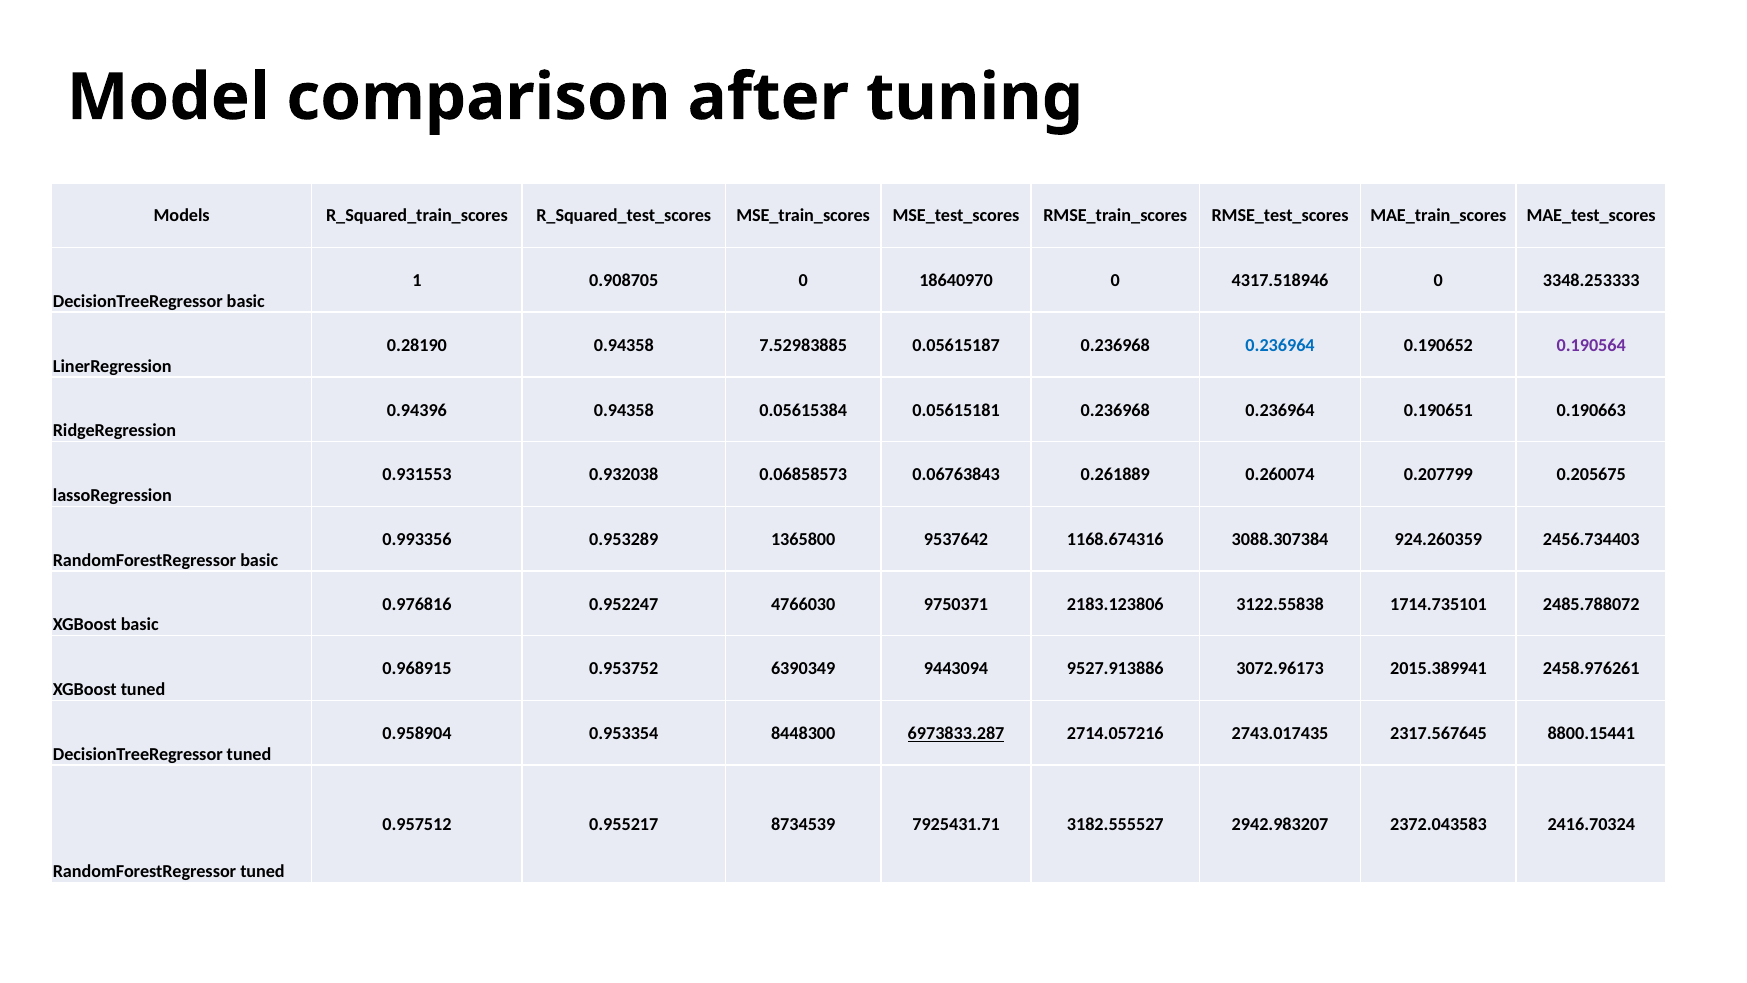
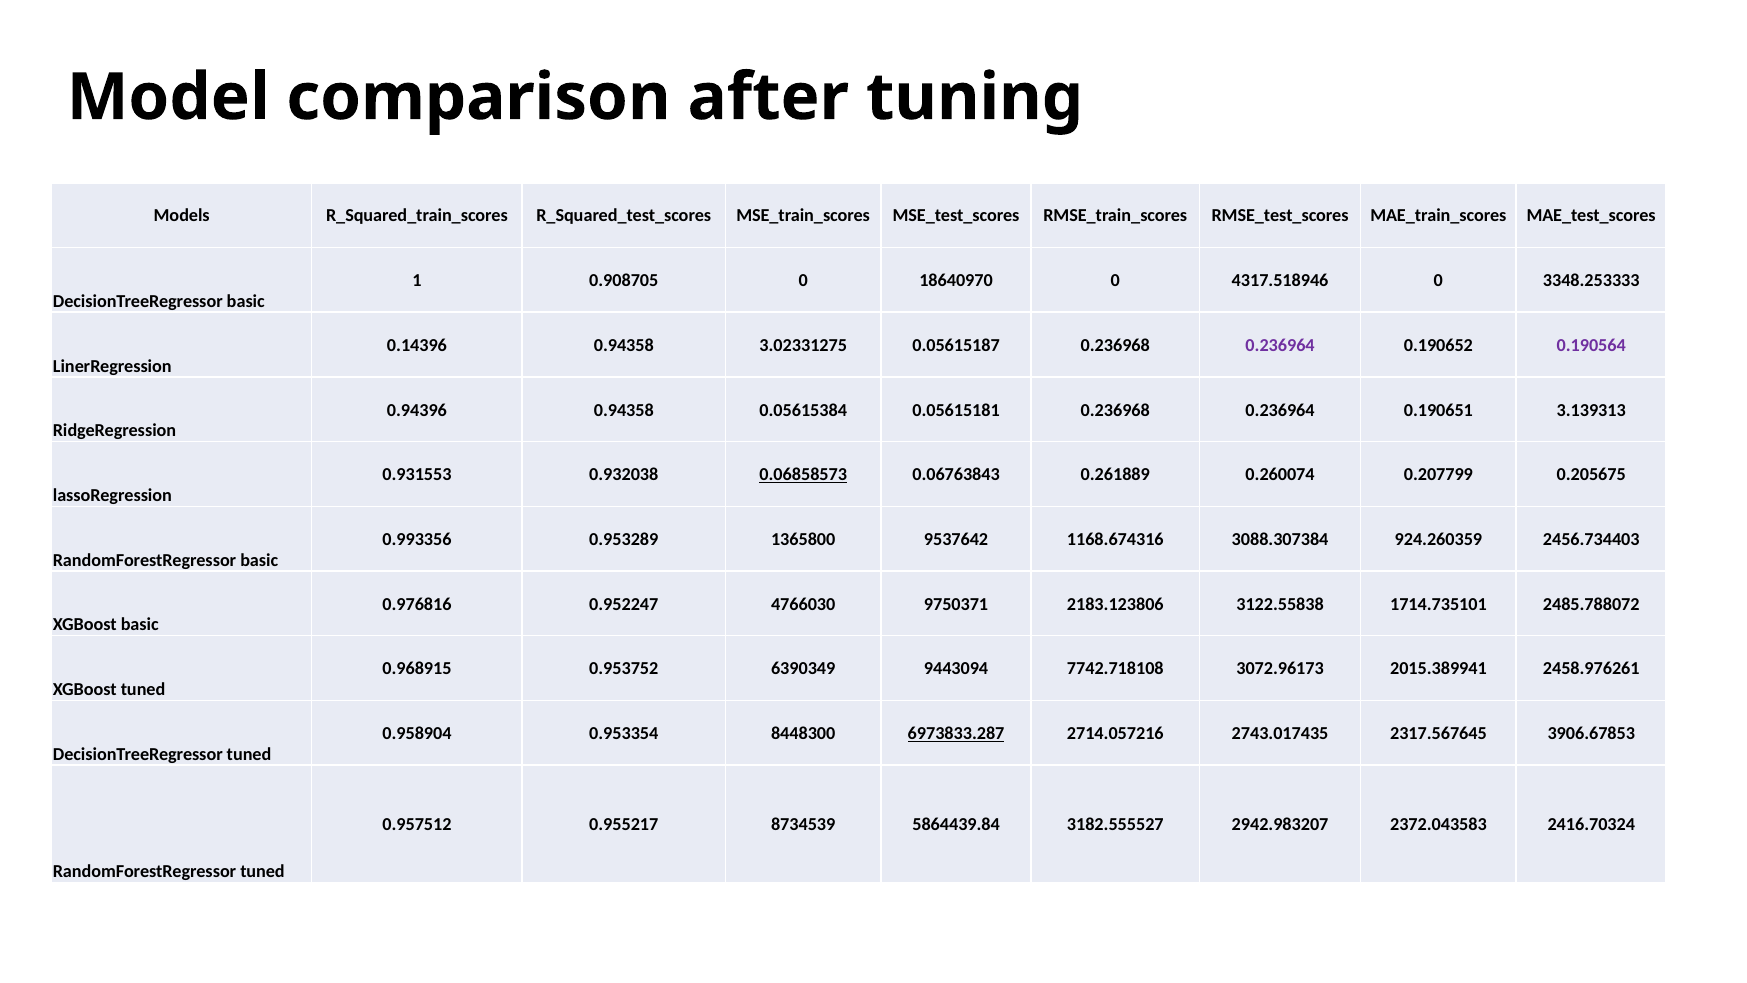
0.28190: 0.28190 -> 0.14396
7.52983885: 7.52983885 -> 3.02331275
0.236964 at (1280, 345) colour: blue -> purple
0.190663: 0.190663 -> 3.139313
0.06858573 underline: none -> present
9527.913886: 9527.913886 -> 7742.718108
8800.15441: 8800.15441 -> 3906.67853
7925431.71: 7925431.71 -> 5864439.84
